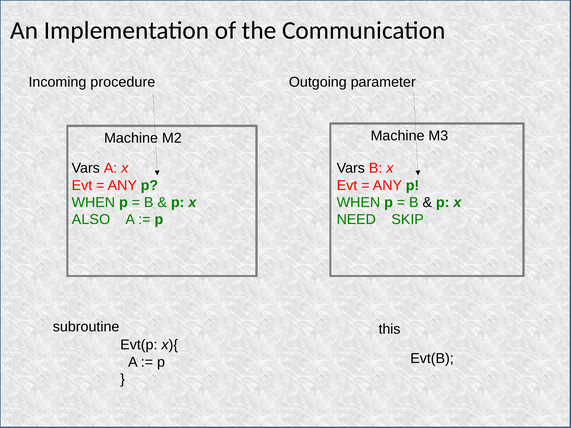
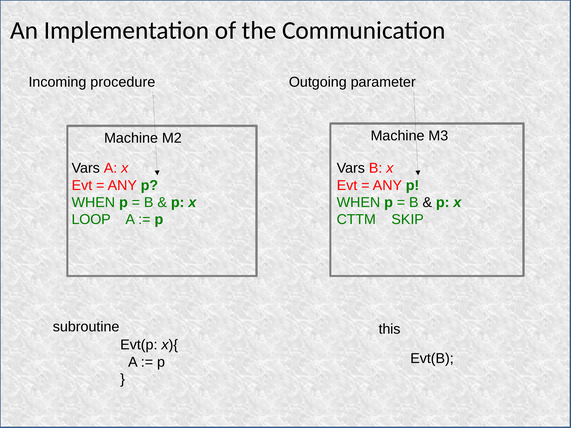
ALSO: ALSO -> LOOP
NEED: NEED -> CTTM
